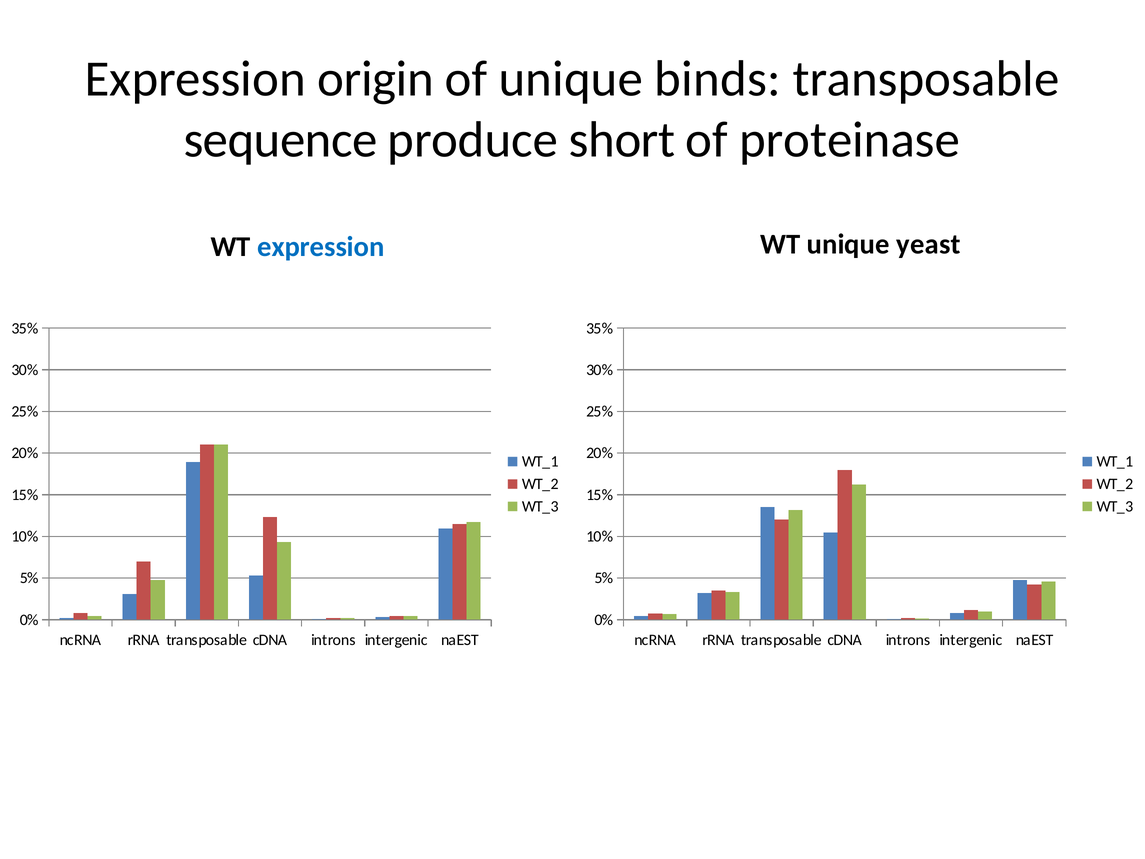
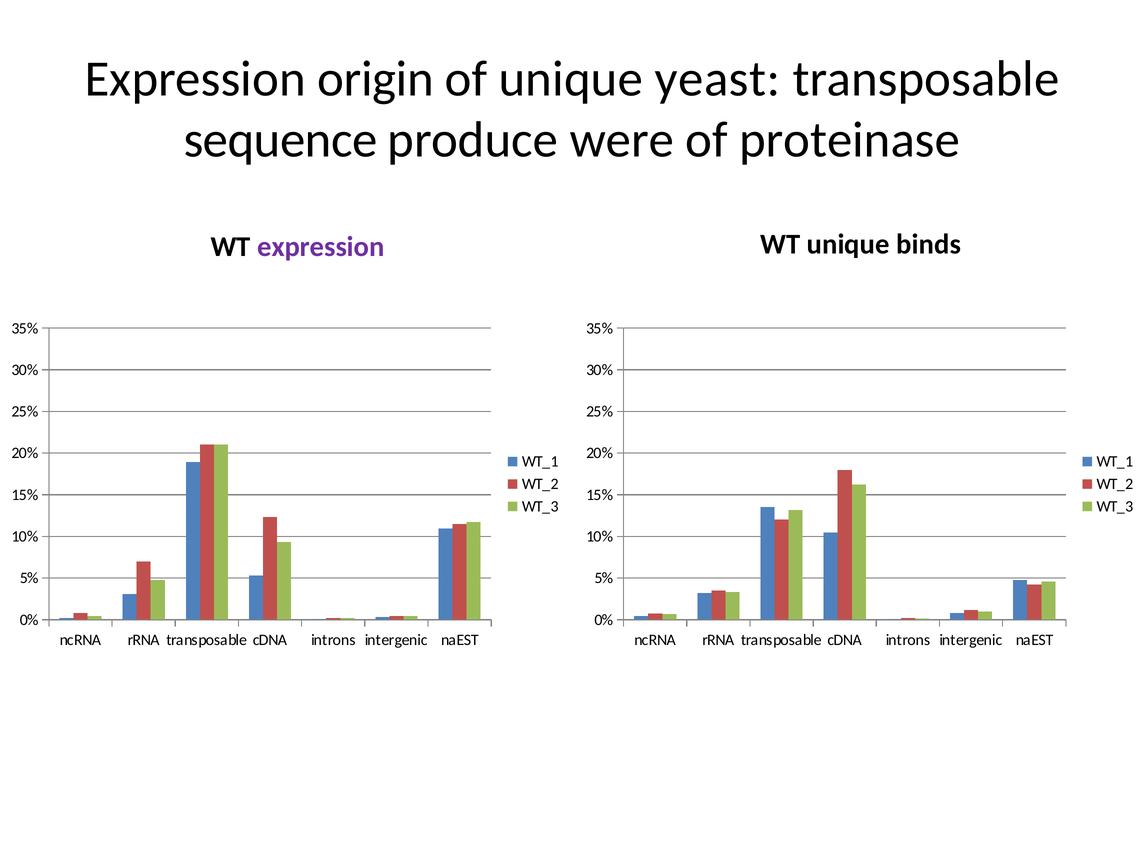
binds: binds -> yeast
short: short -> were
expression at (321, 247) colour: blue -> purple
yeast: yeast -> binds
